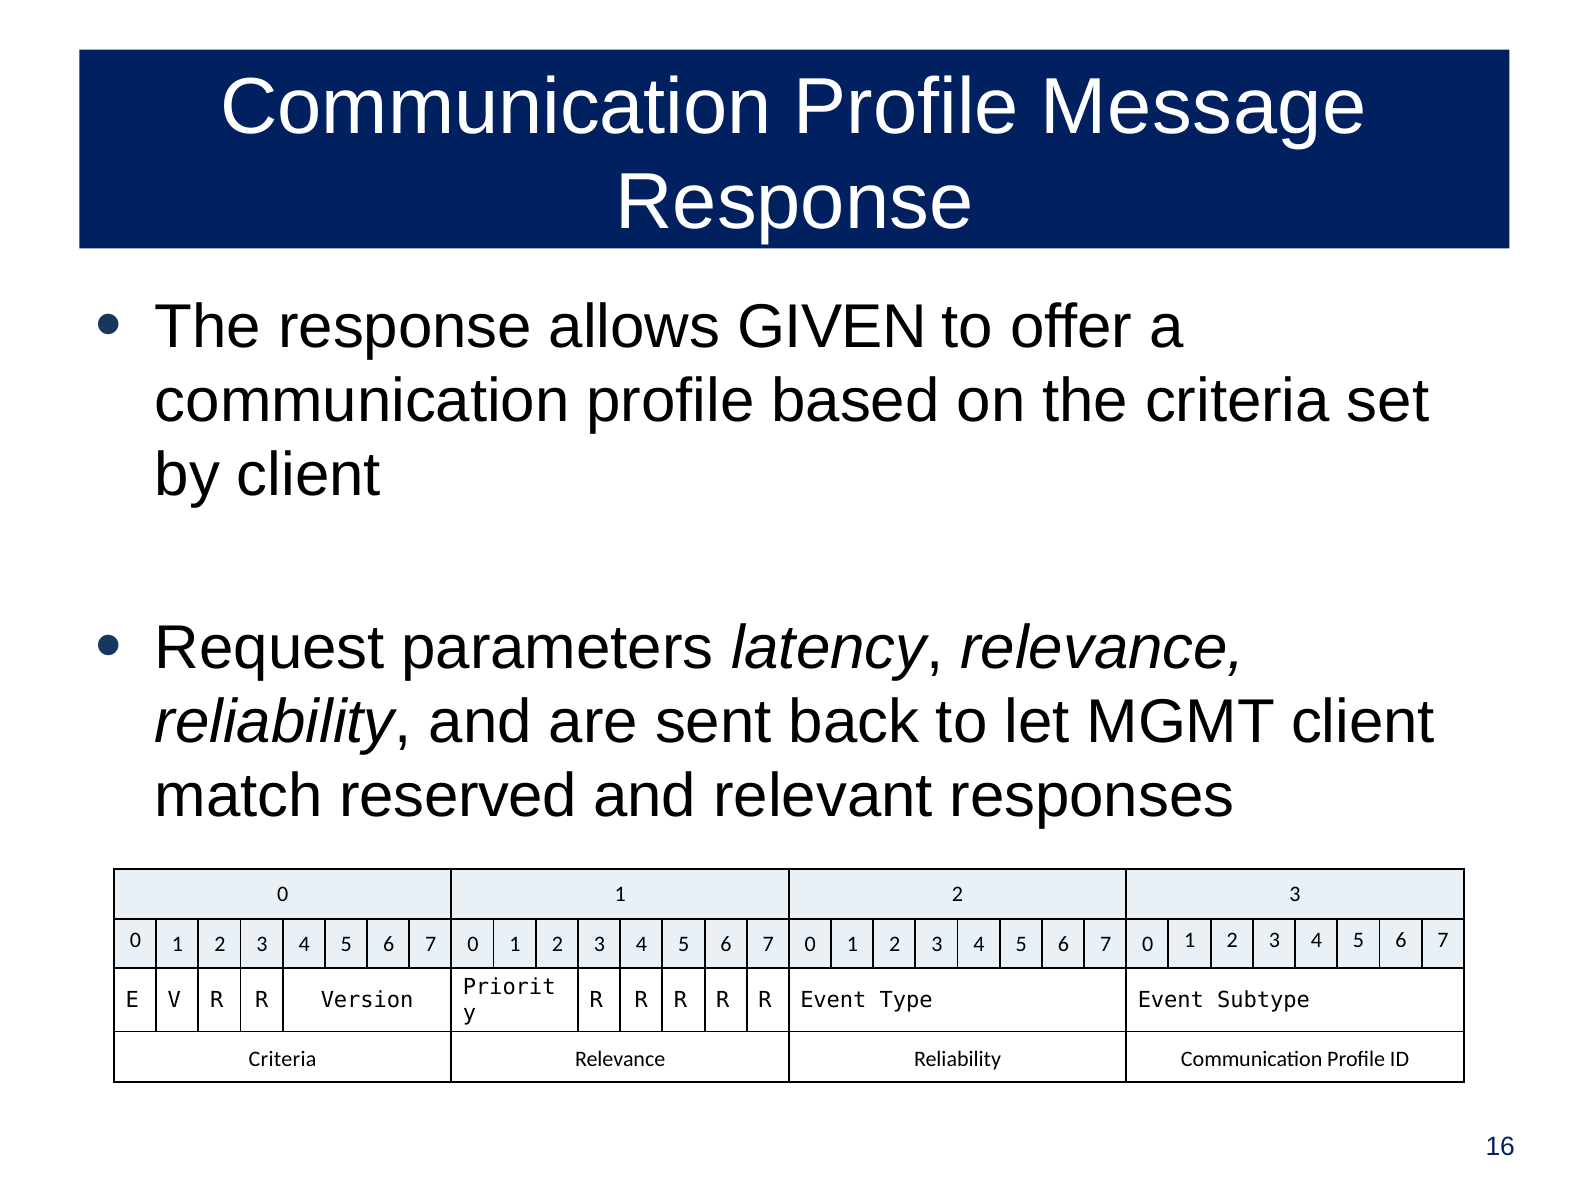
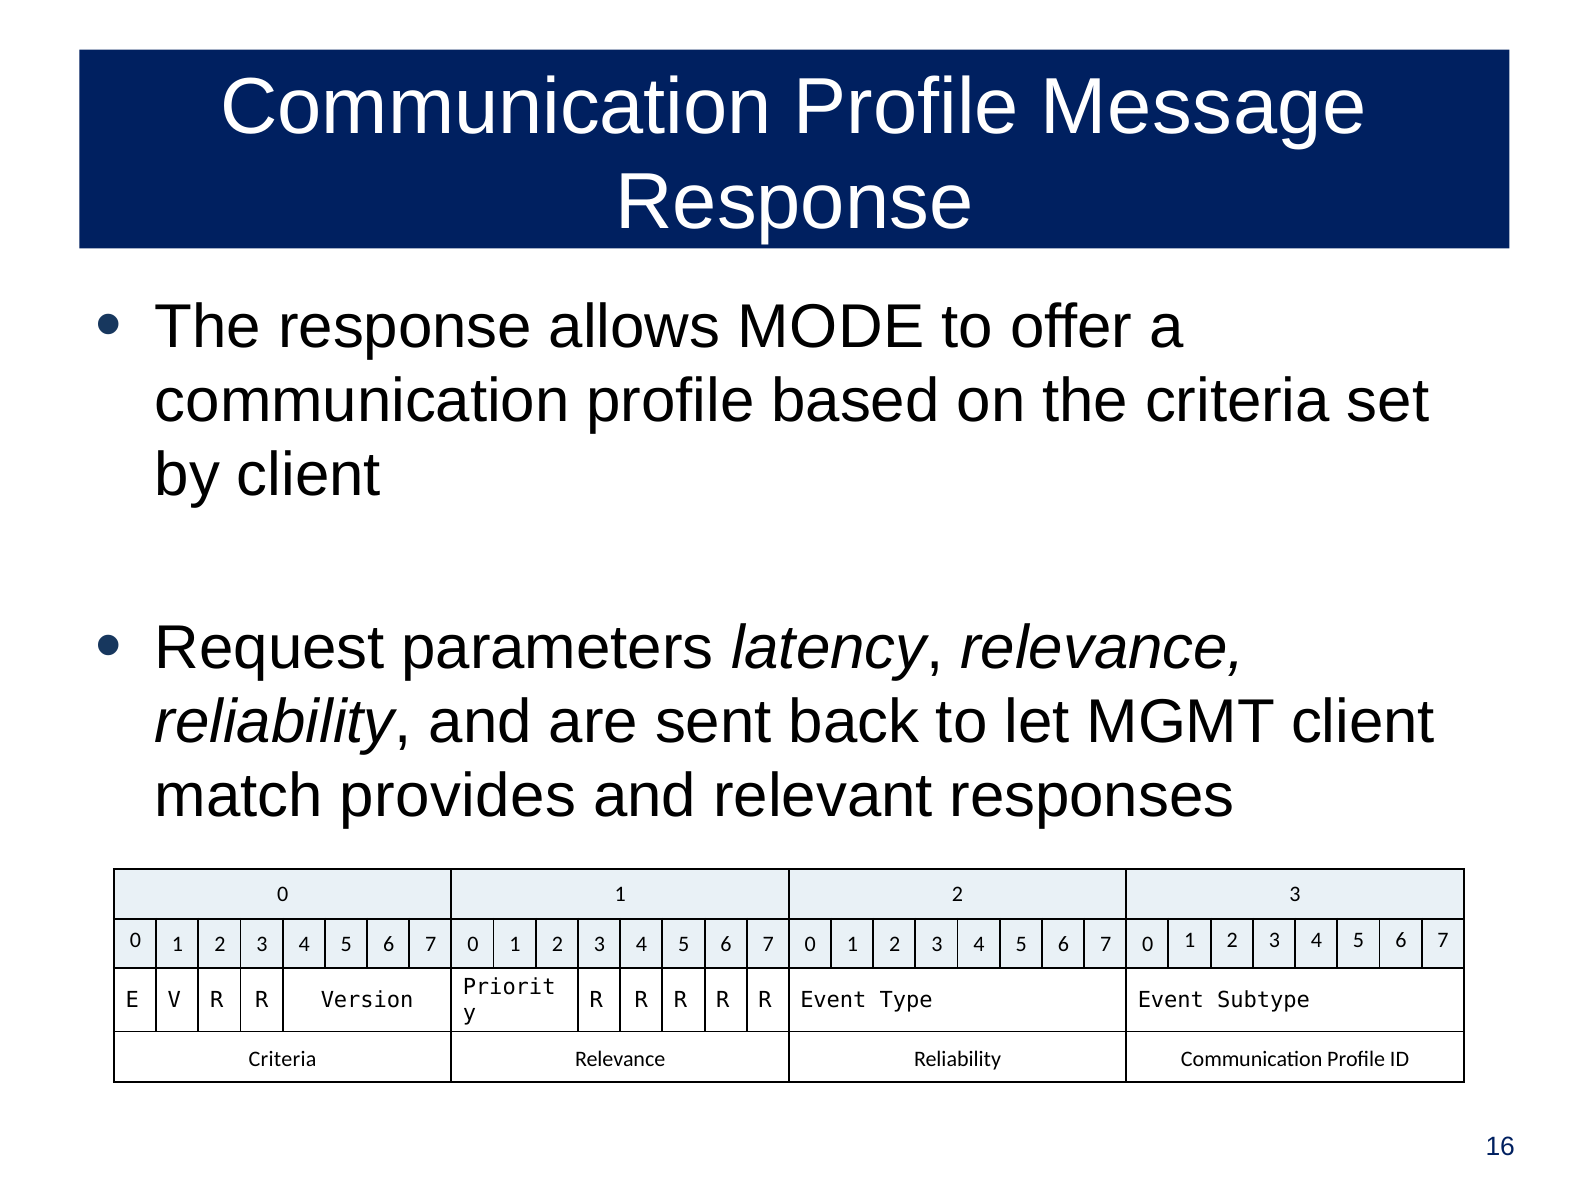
GIVEN: GIVEN -> MODE
reserved: reserved -> provides
